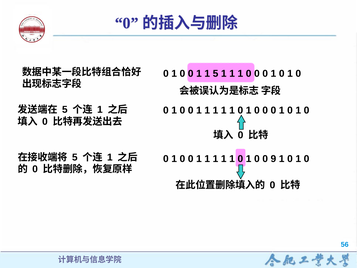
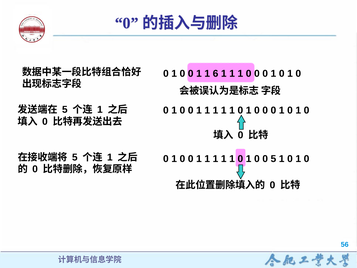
1 5: 5 -> 6
0 9: 9 -> 5
